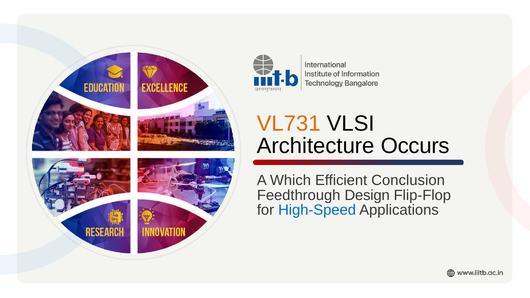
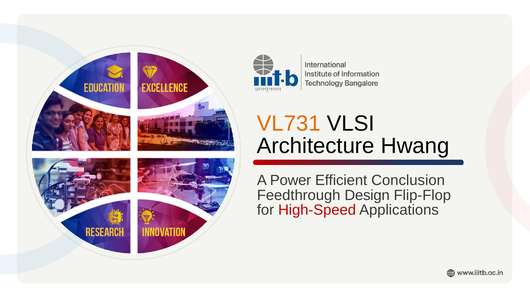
Occurs: Occurs -> Hwang
Which: Which -> Power
High-Speed colour: blue -> red
